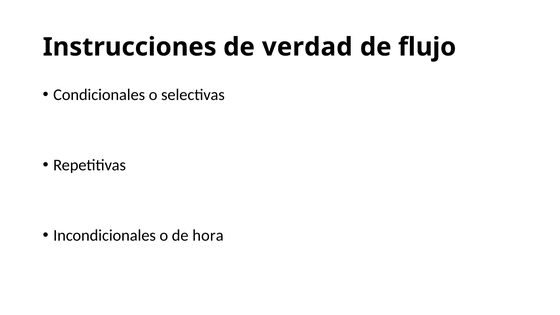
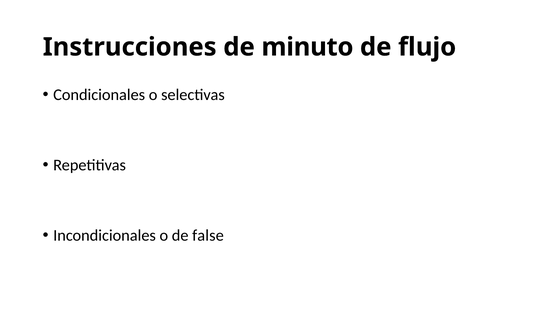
verdad: verdad -> minuto
hora: hora -> false
